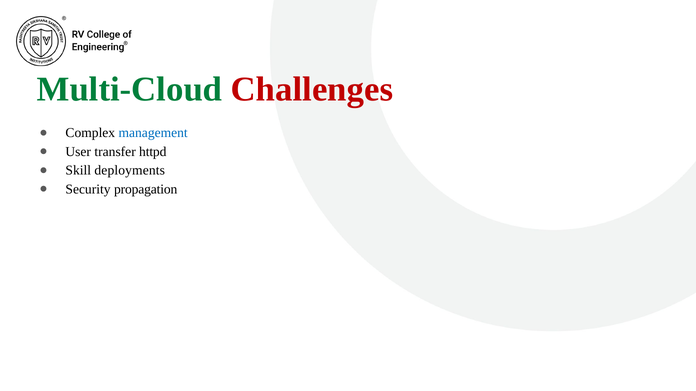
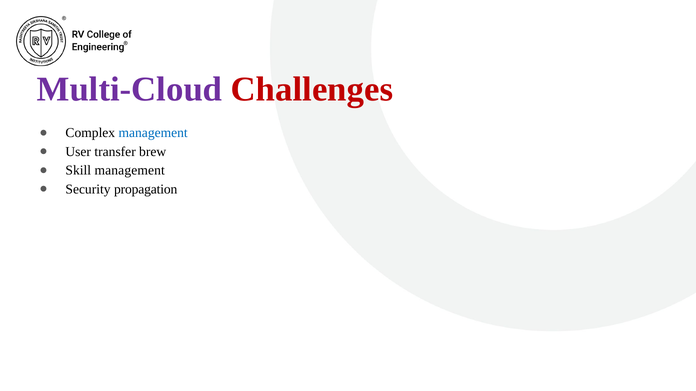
Multi-Cloud colour: green -> purple
httpd: httpd -> brew
Skill deployments: deployments -> management
